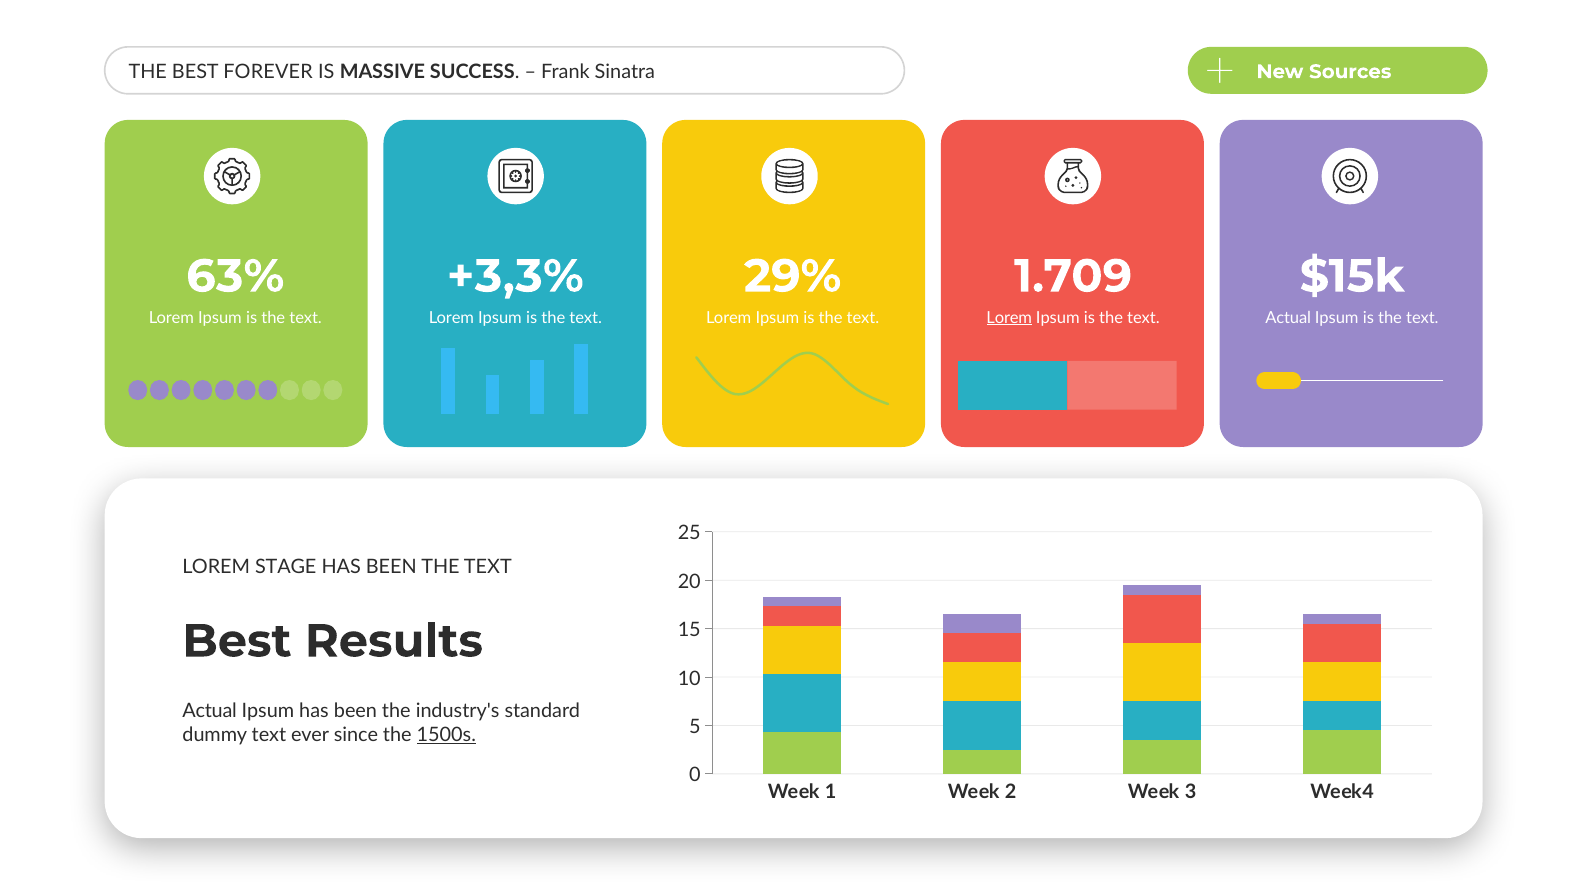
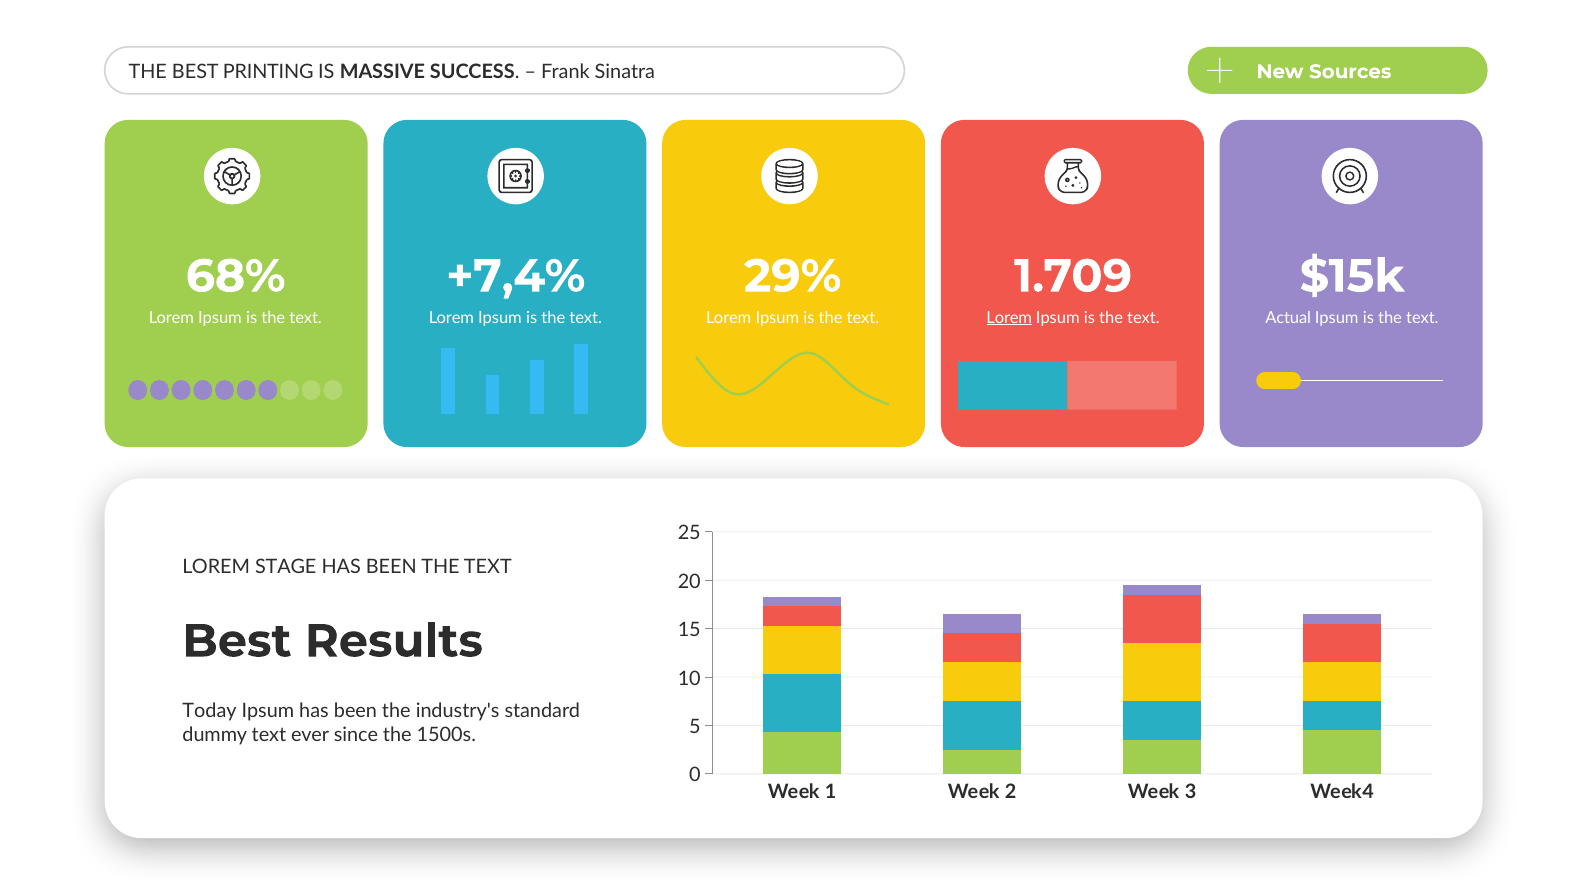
FOREVER: FOREVER -> PRINTING
63%: 63% -> 68%
+3,3%: +3,3% -> +7,4%
Actual at (210, 711): Actual -> Today
1500s underline: present -> none
